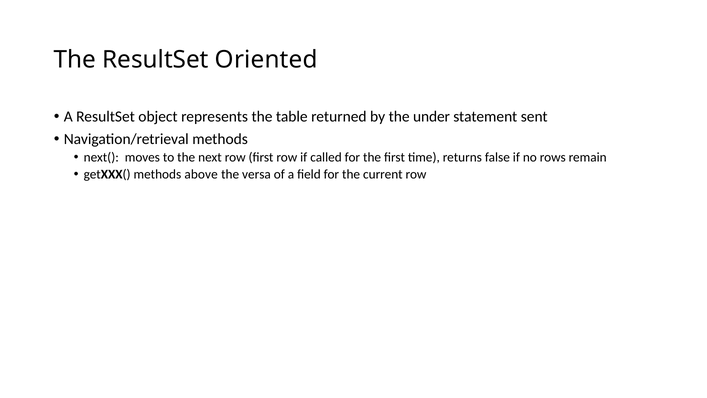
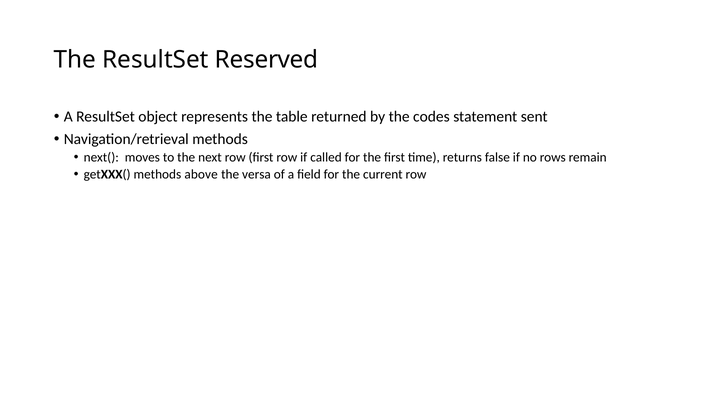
Oriented: Oriented -> Reserved
under: under -> codes
